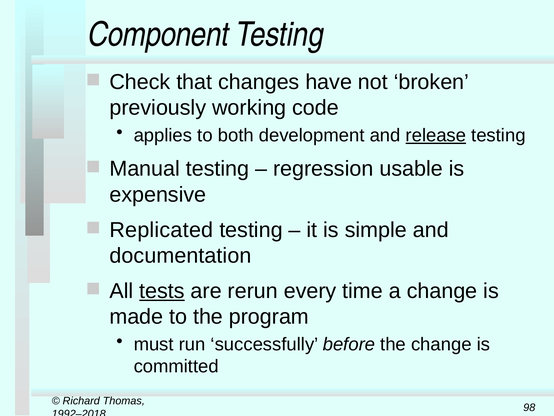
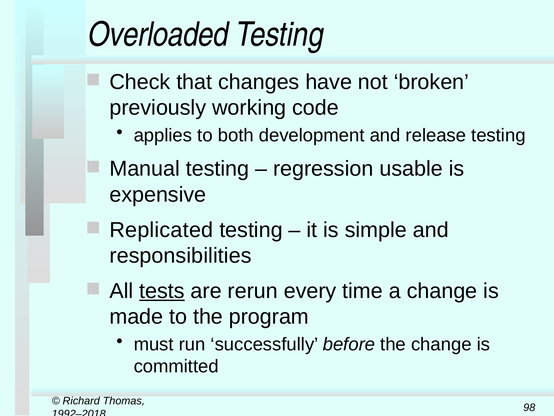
Component: Component -> Overloaded
release underline: present -> none
documentation: documentation -> responsibilities
